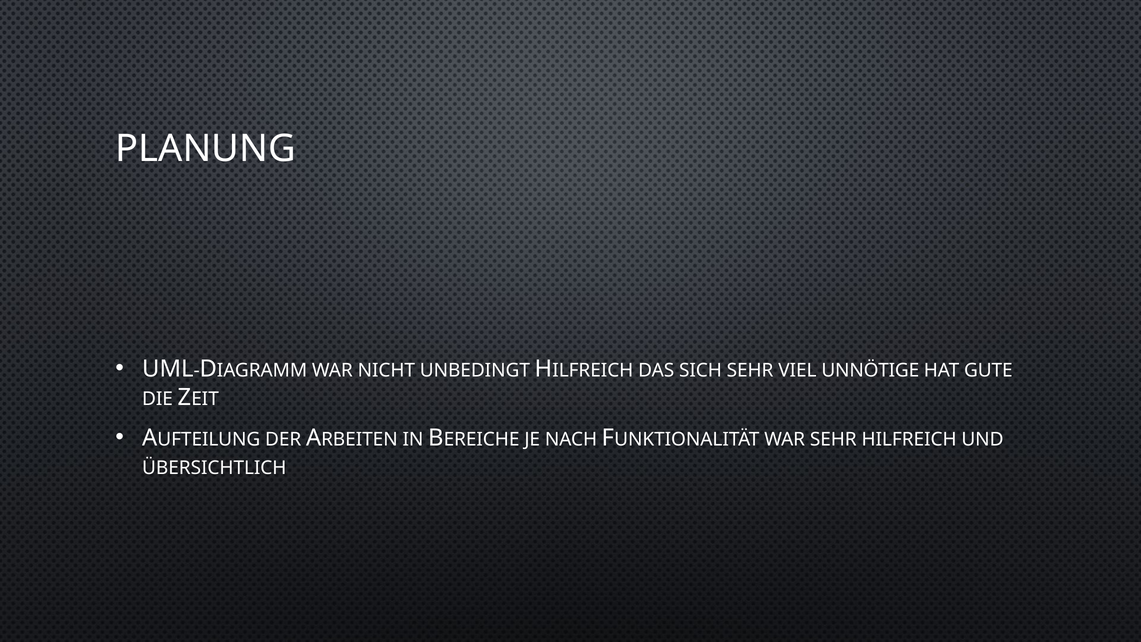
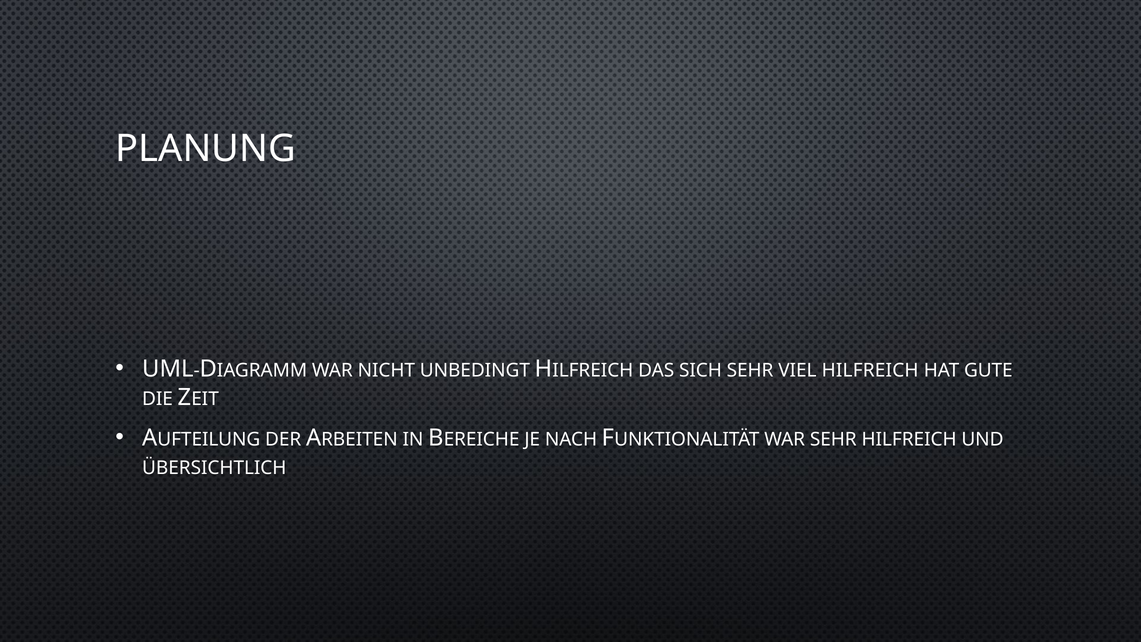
VIEL UNNÖTIGE: UNNÖTIGE -> HILFREICH
